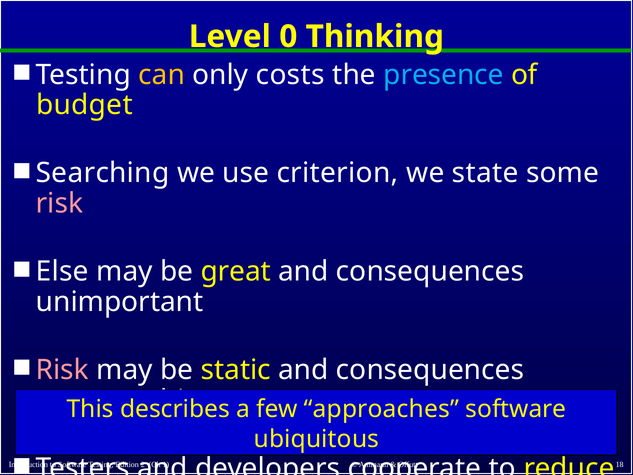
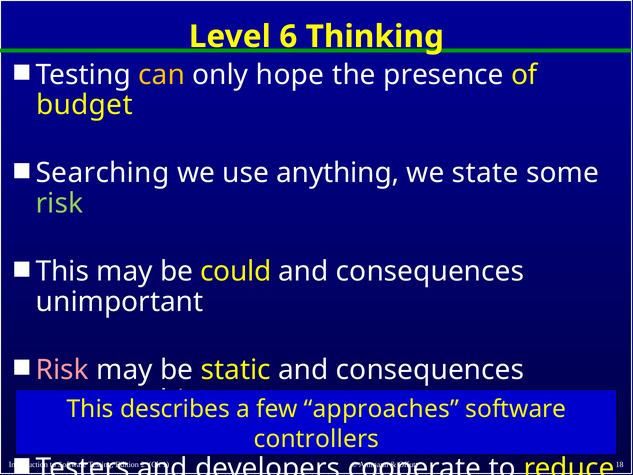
0: 0 -> 6
costs: costs -> hope
presence colour: light blue -> white
criterion: criterion -> anything
risk at (59, 203) colour: pink -> light green
Else at (62, 271): Else -> This
great: great -> could
ubiquitous: ubiquitous -> controllers
